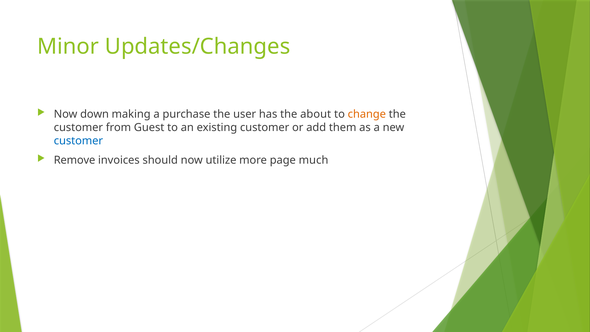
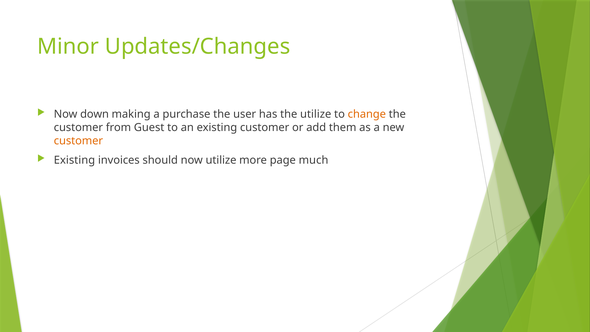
the about: about -> utilize
customer at (78, 141) colour: blue -> orange
Remove at (75, 160): Remove -> Existing
